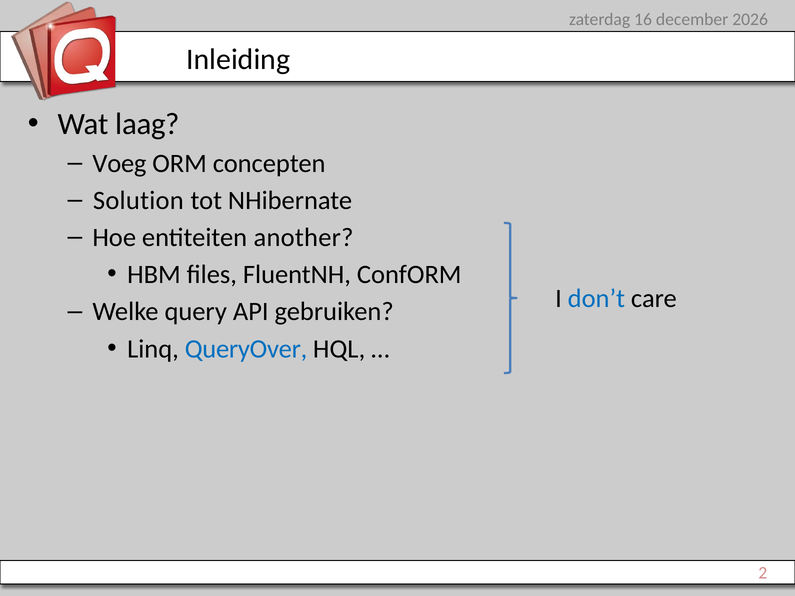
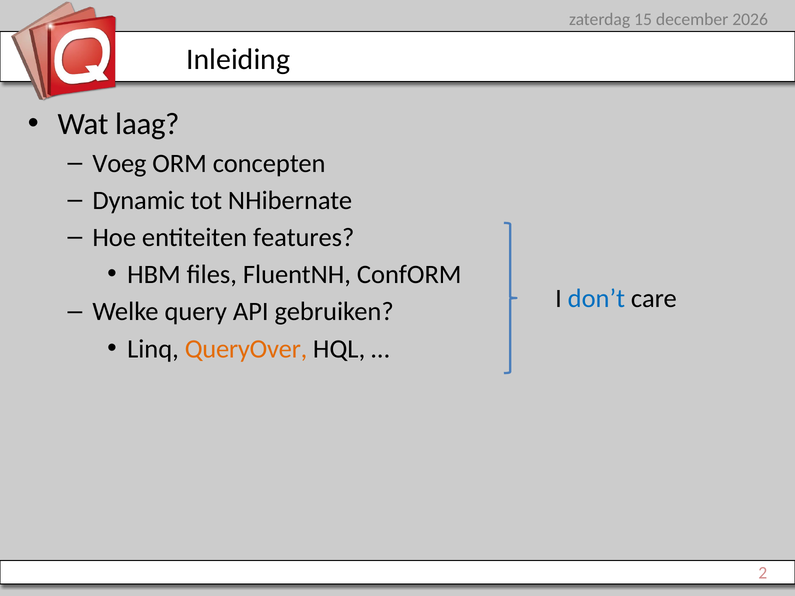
16: 16 -> 15
Solution: Solution -> Dynamic
another: another -> features
QueryOver colour: blue -> orange
